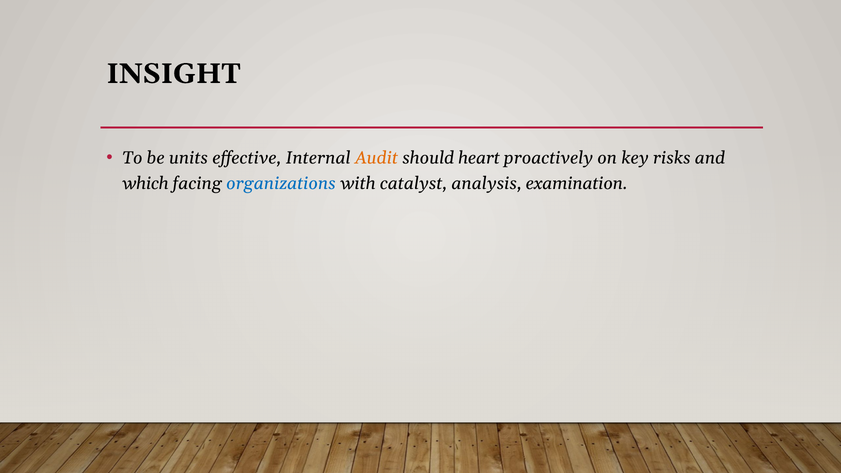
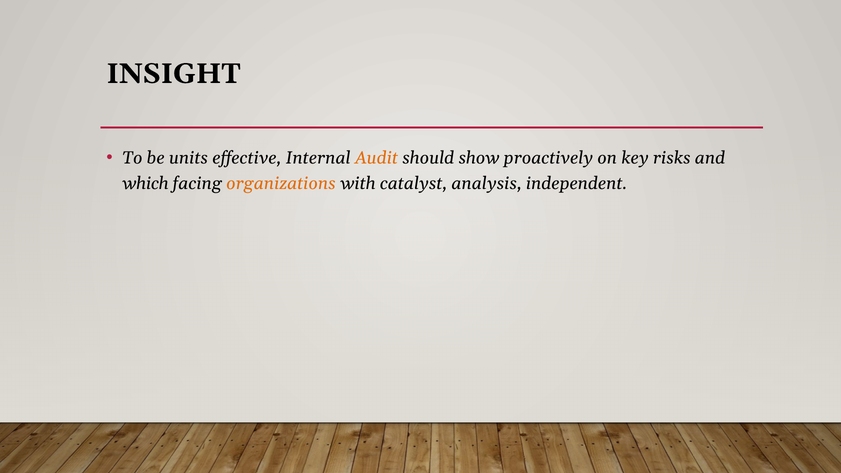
heart: heart -> show
organizations colour: blue -> orange
examination: examination -> independent
